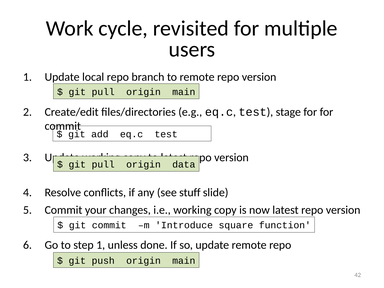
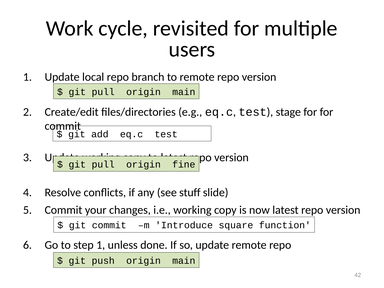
data: data -> fine
